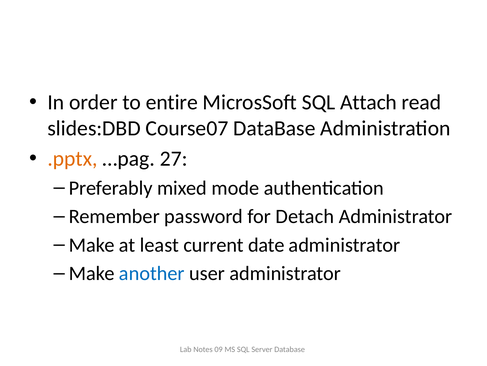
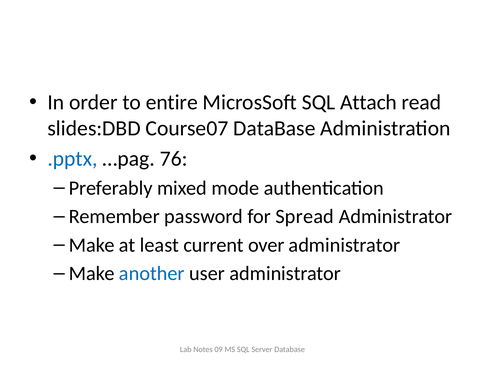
.pptx colour: orange -> blue
27: 27 -> 76
Detach: Detach -> Spread
date: date -> over
